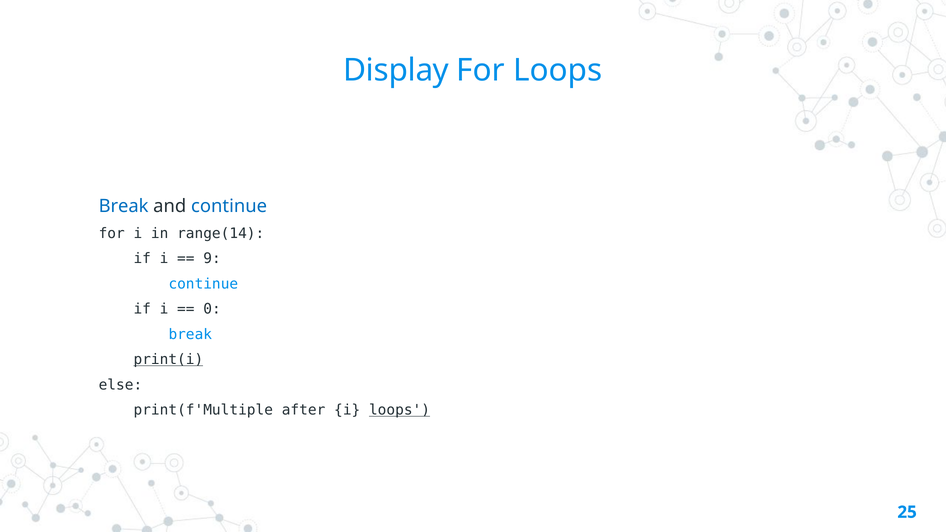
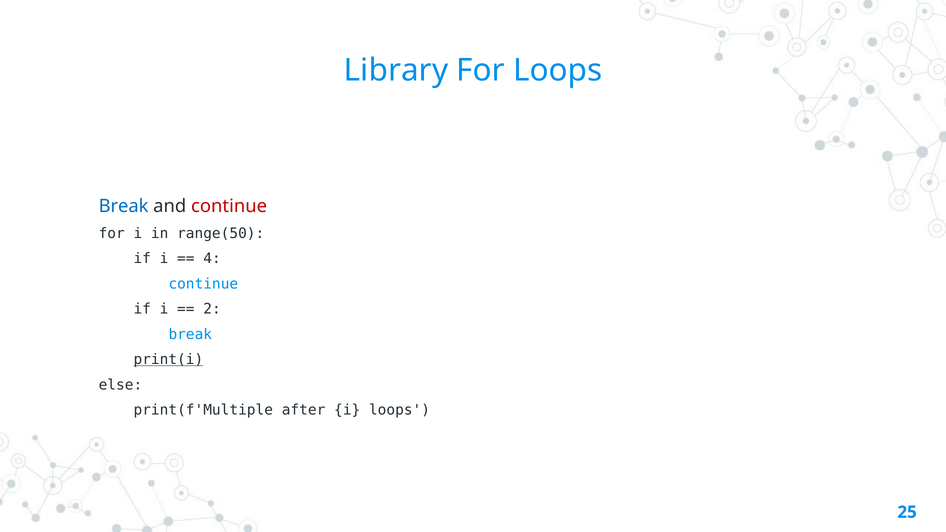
Display: Display -> Library
continue at (229, 206) colour: blue -> red
range(14: range(14 -> range(50
9: 9 -> 4
0: 0 -> 2
loops at (400, 410) underline: present -> none
